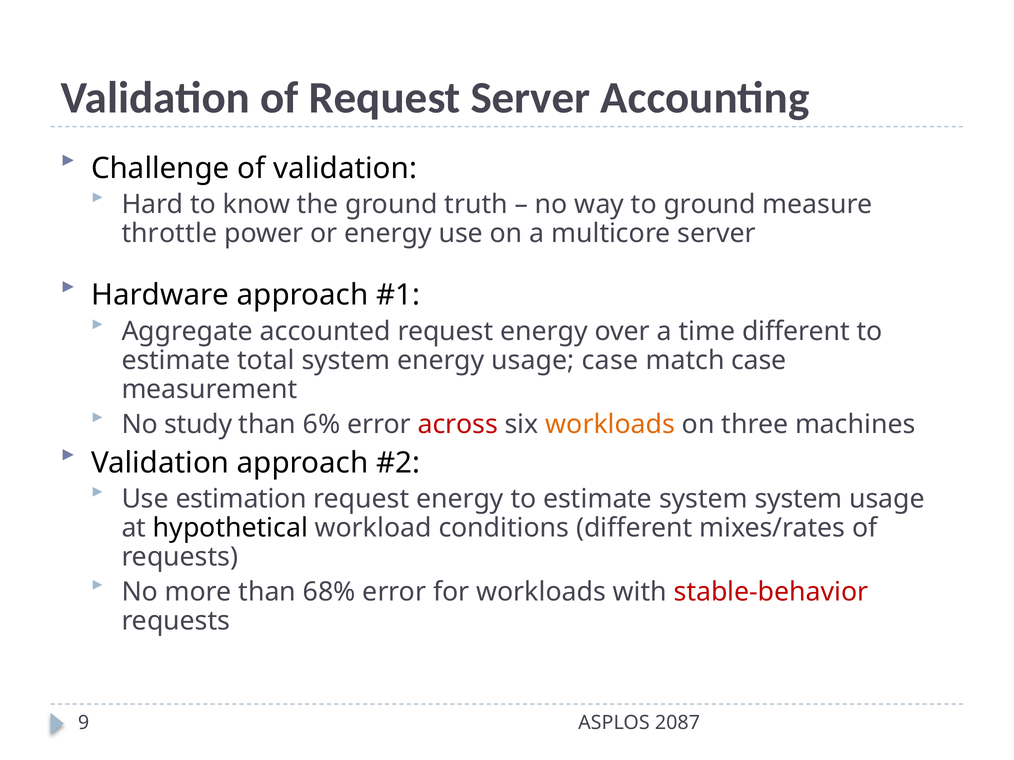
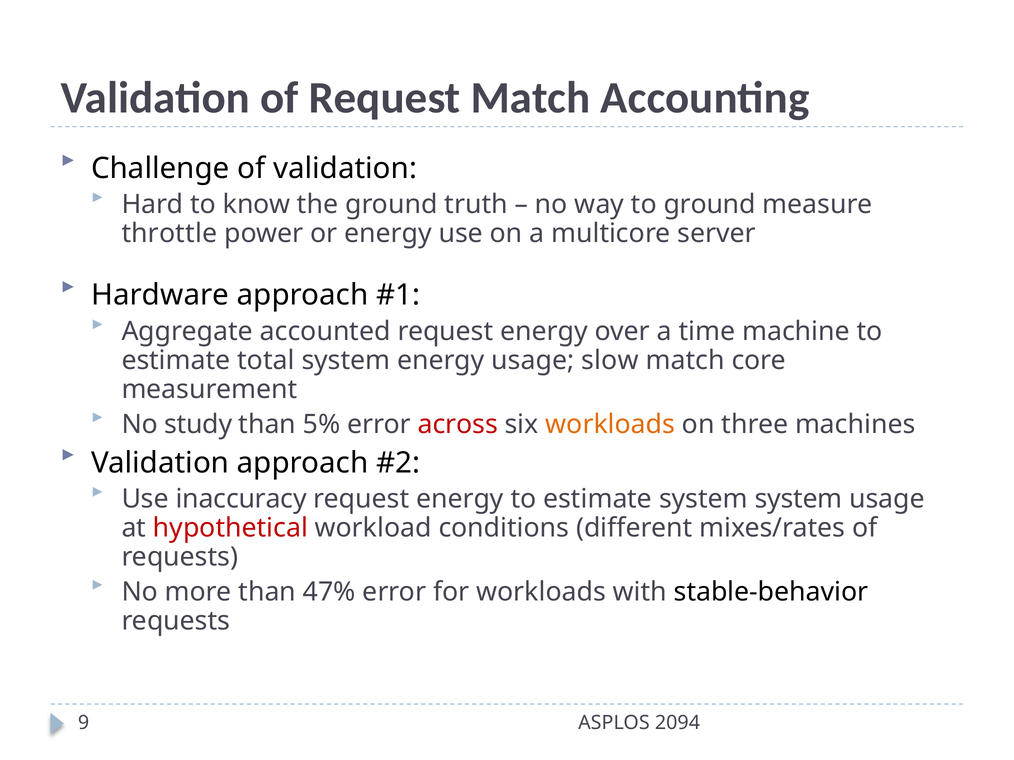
Request Server: Server -> Match
time different: different -> machine
usage case: case -> slow
match case: case -> core
6%: 6% -> 5%
estimation: estimation -> inaccuracy
hypothetical colour: black -> red
68%: 68% -> 47%
stable-behavior colour: red -> black
2087: 2087 -> 2094
